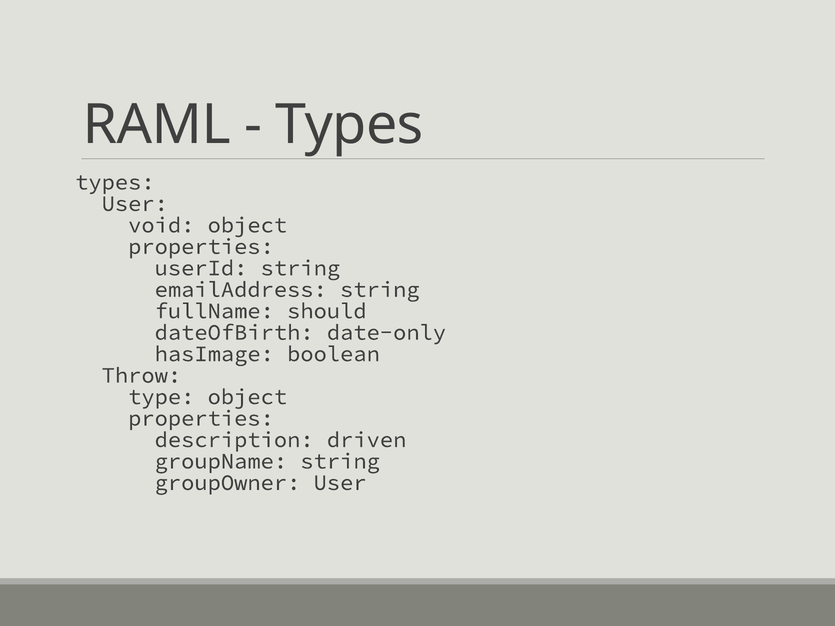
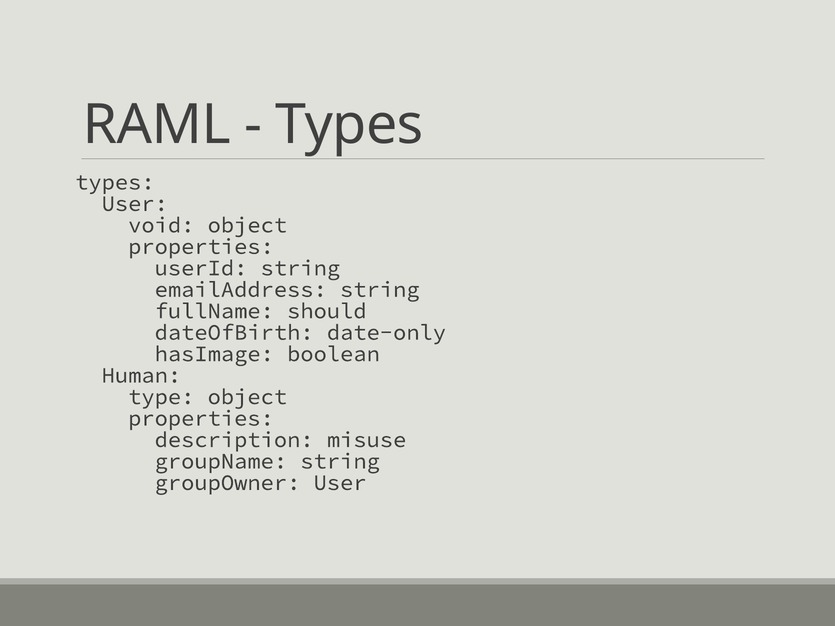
Throw: Throw -> Human
driven: driven -> misuse
